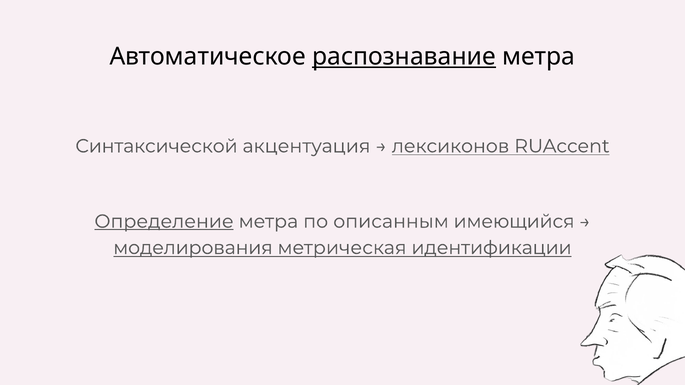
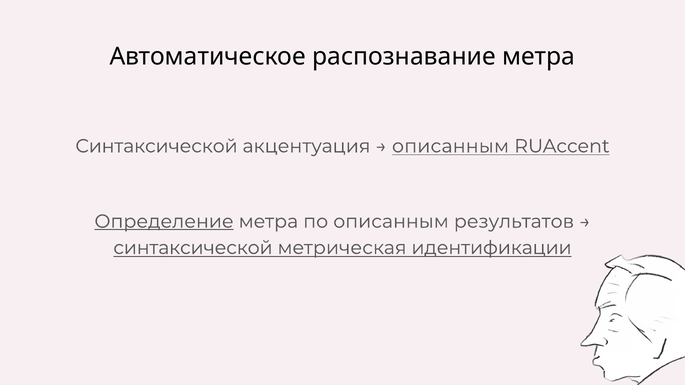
распознавание underline: present -> none
лексиконов at (451, 146): лексиконов -> описанным
имеющийся: имеющийся -> результатов
моделирования at (193, 248): моделирования -> синтаксической
